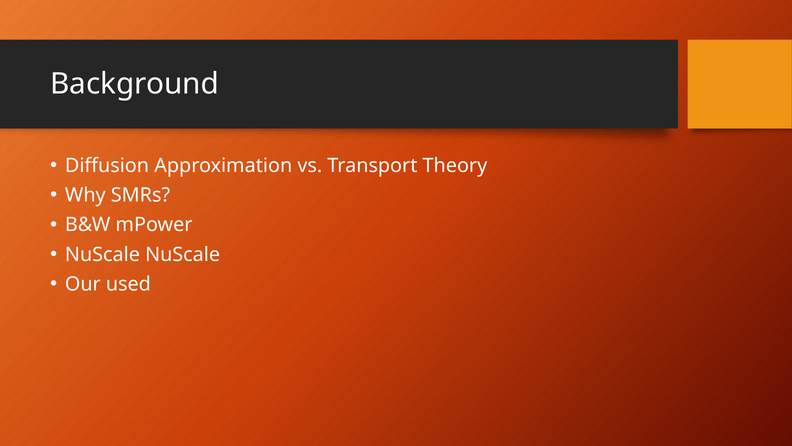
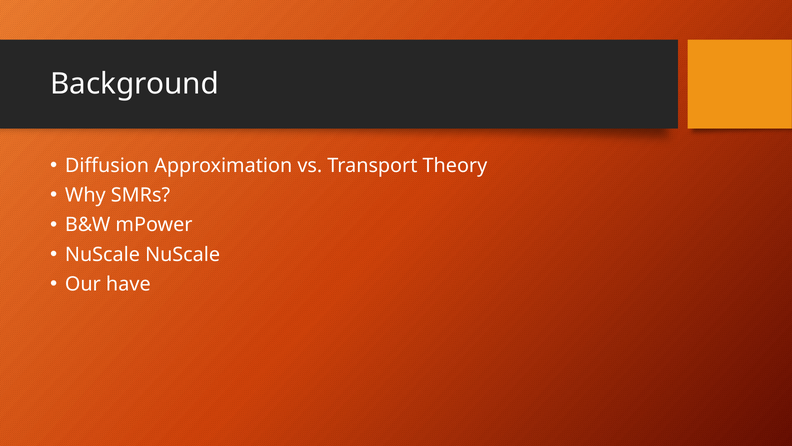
used: used -> have
